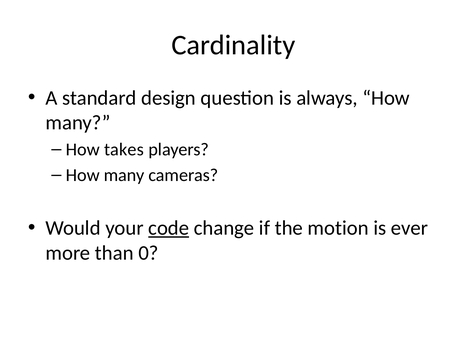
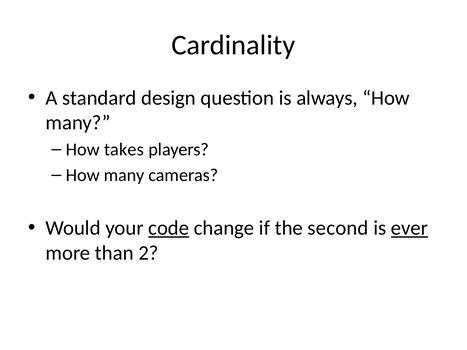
motion: motion -> second
ever underline: none -> present
0: 0 -> 2
